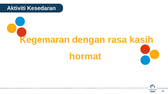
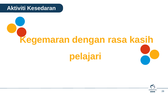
hormat: hormat -> pelajari
